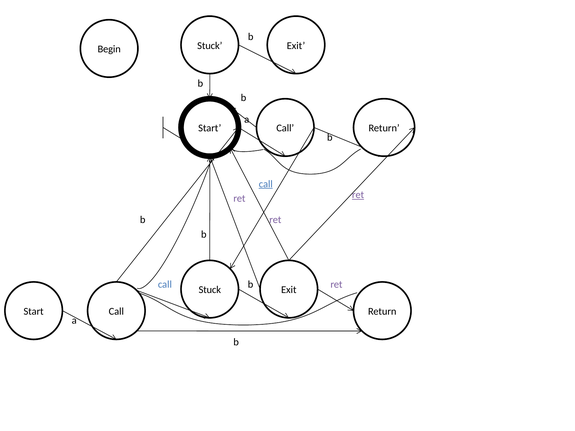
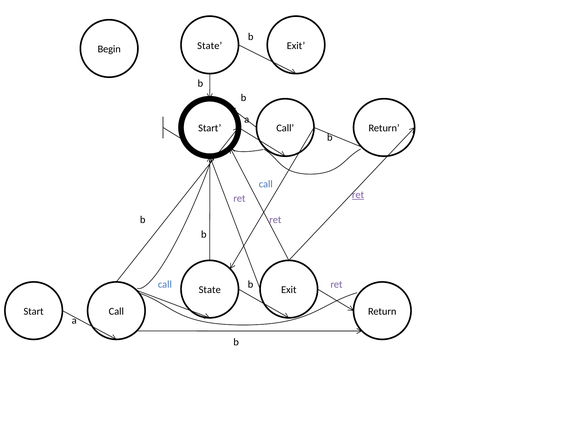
Stuck at (210, 46): Stuck -> State
call at (266, 184) underline: present -> none
Stuck at (210, 290): Stuck -> State
